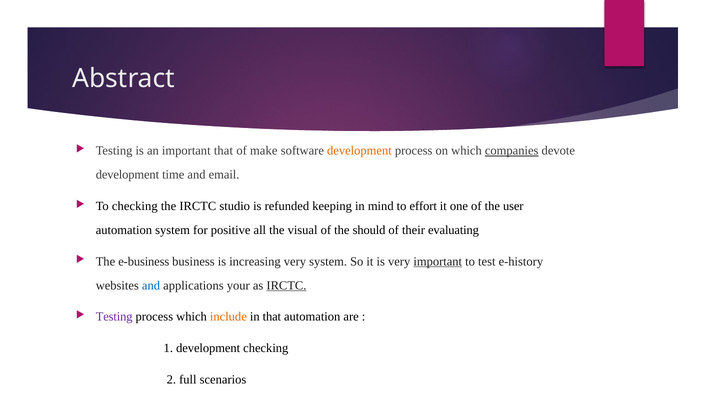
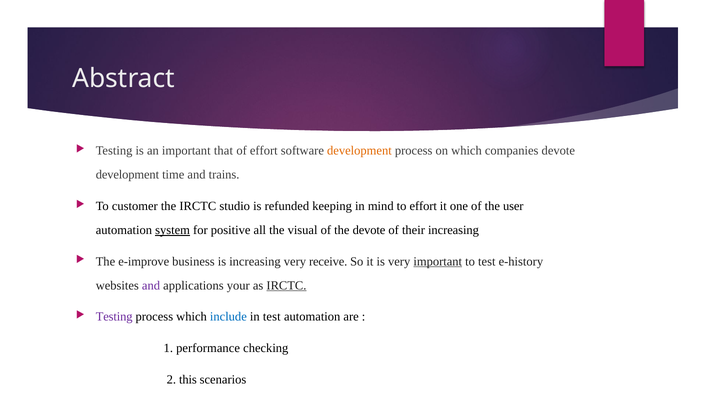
of make: make -> effort
companies underline: present -> none
email: email -> trains
To checking: checking -> customer
system at (173, 230) underline: none -> present
the should: should -> devote
their evaluating: evaluating -> increasing
e-business: e-business -> e-improve
very system: system -> receive
and at (151, 286) colour: blue -> purple
include colour: orange -> blue
in that: that -> test
1 development: development -> performance
full: full -> this
